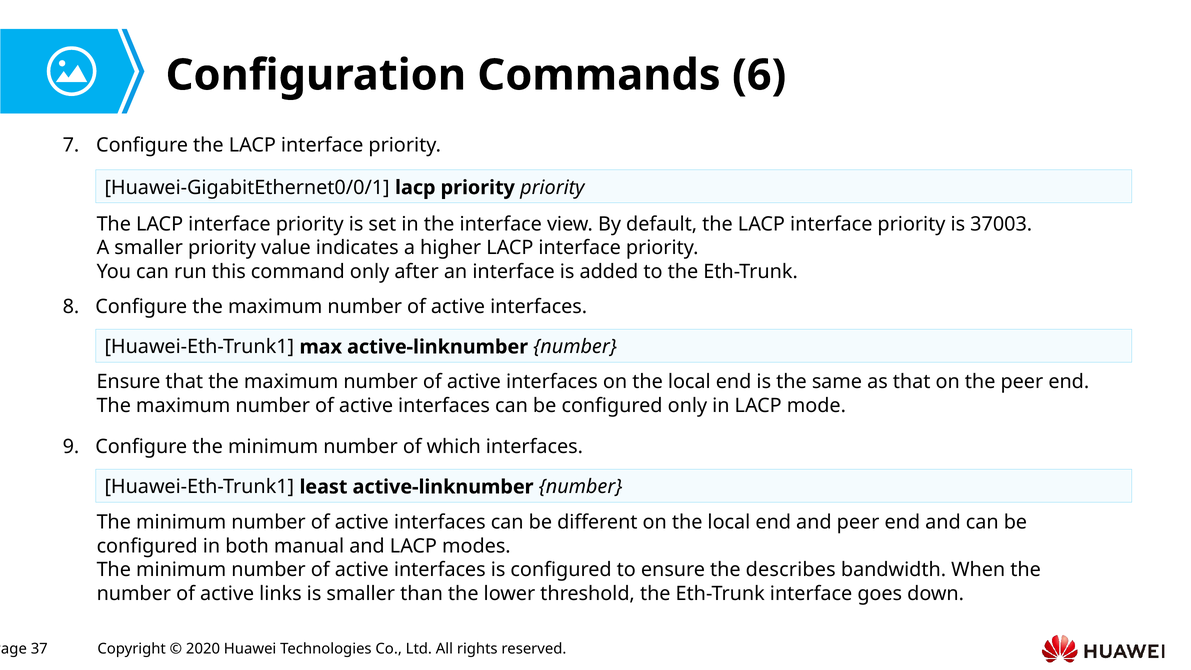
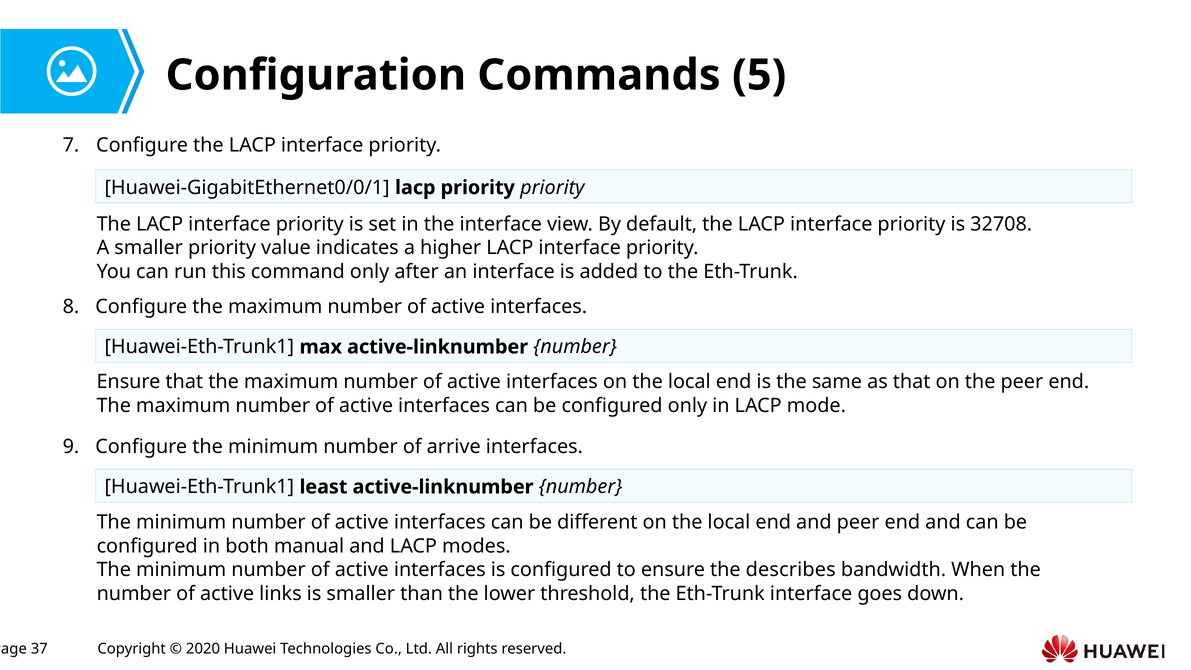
6: 6 -> 5
37003: 37003 -> 32708
which: which -> arrive
